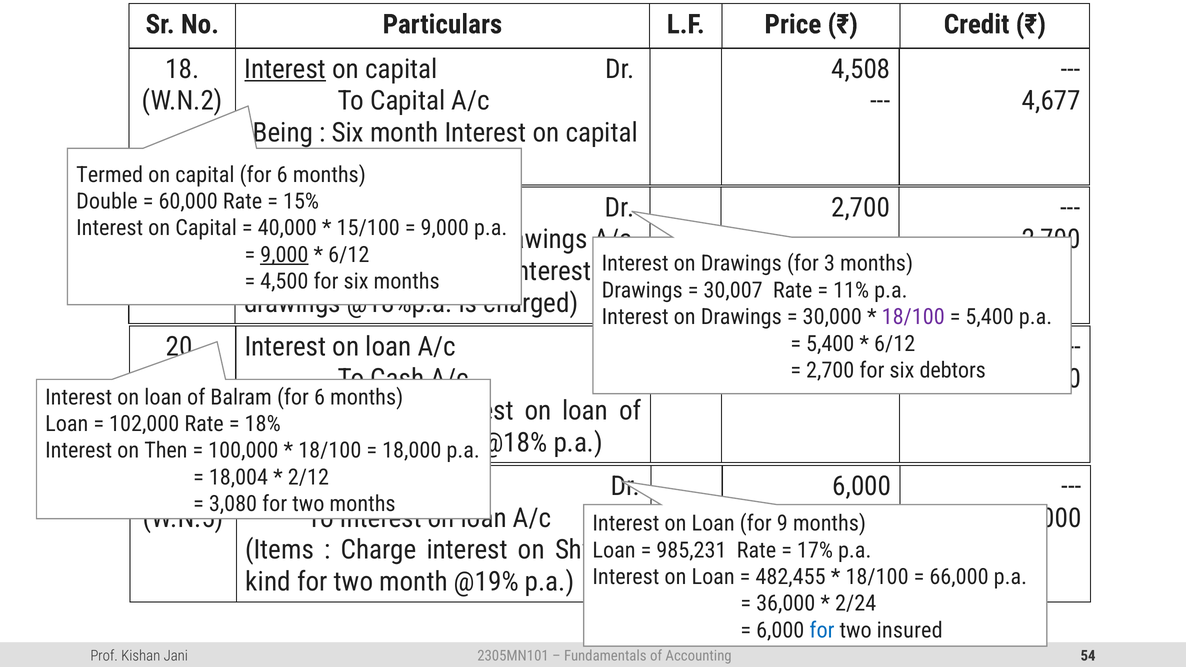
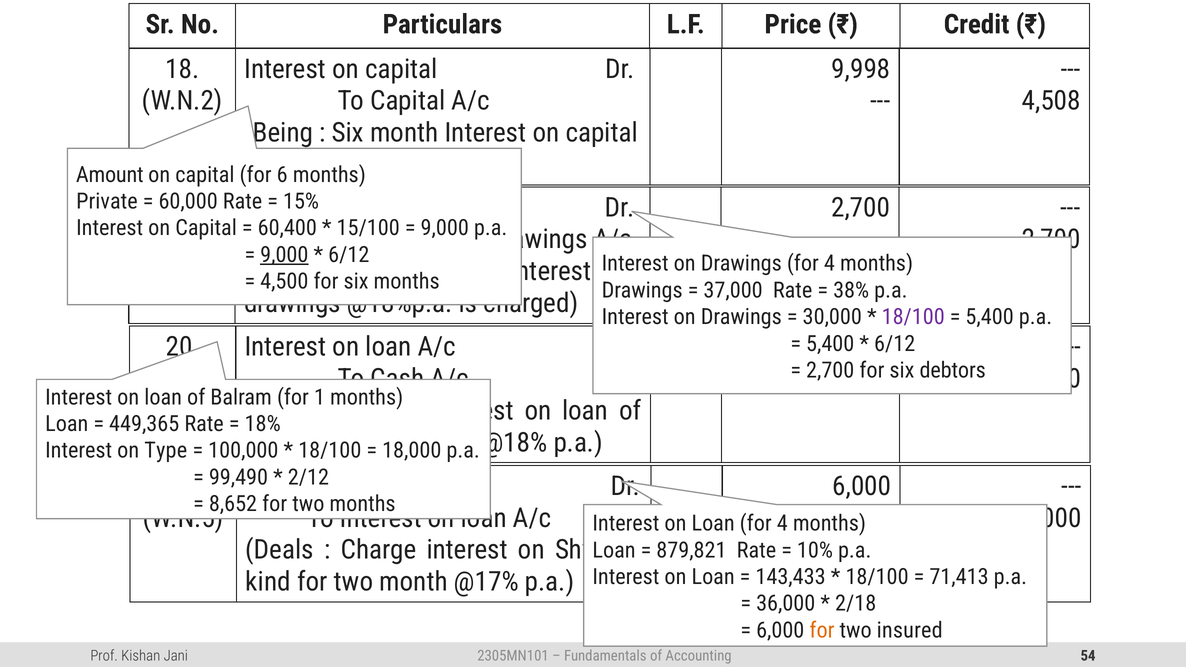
Interest at (285, 69) underline: present -> none
4,508: 4,508 -> 9,998
4,677: 4,677 -> 4,508
Termed: Termed -> Amount
Double: Double -> Private
40,000: 40,000 -> 60,400
Drawings for 3: 3 -> 4
30,007: 30,007 -> 37,000
11%: 11% -> 38%
6 at (320, 397): 6 -> 1
102,000: 102,000 -> 449,365
Then: Then -> Type
18,004: 18,004 -> 99,490
3,080: 3,080 -> 8,652
Loan for 9: 9 -> 4
Items: Items -> Deals
985,231: 985,231 -> 879,821
17%: 17% -> 10%
482,455: 482,455 -> 143,433
66,000: 66,000 -> 71,413
@19%: @19% -> @17%
2/24: 2/24 -> 2/18
for at (822, 630) colour: blue -> orange
